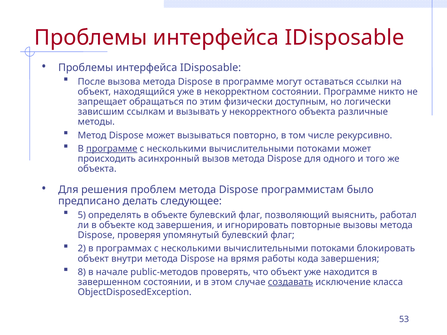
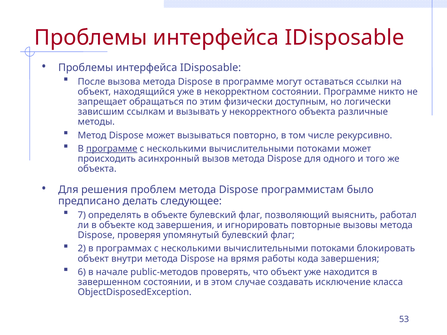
5: 5 -> 7
8: 8 -> 6
создавать underline: present -> none
